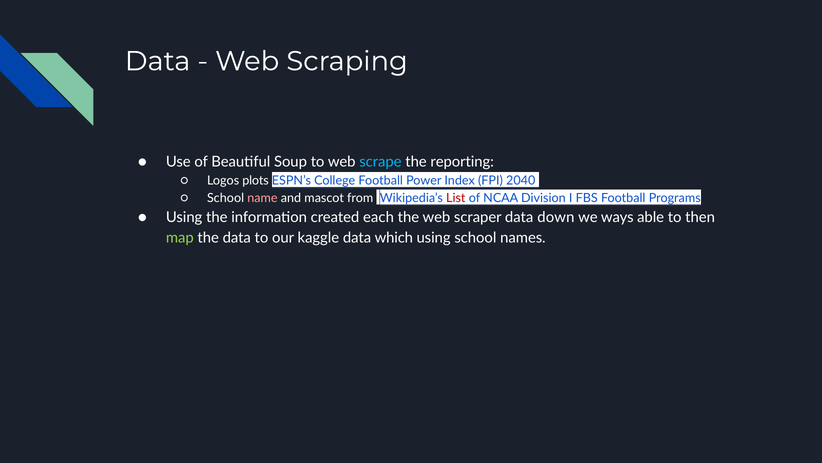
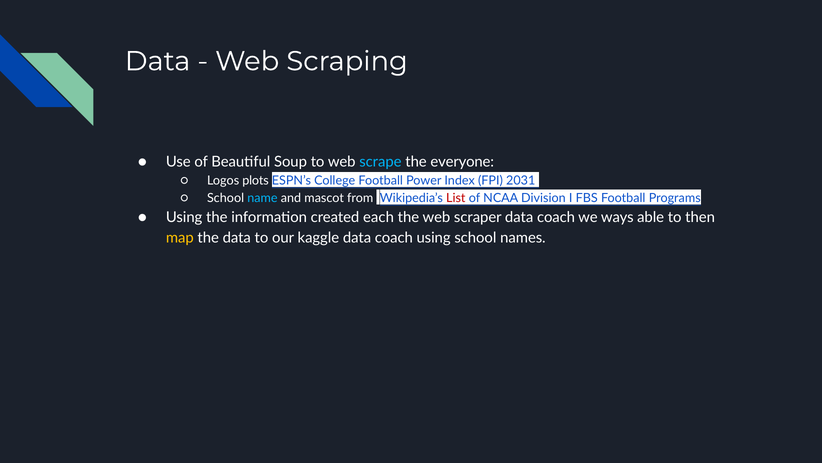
reporting: reporting -> everyone
2040: 2040 -> 2031
name colour: pink -> light blue
scraper data down: down -> coach
map colour: light green -> yellow
kaggle data which: which -> coach
